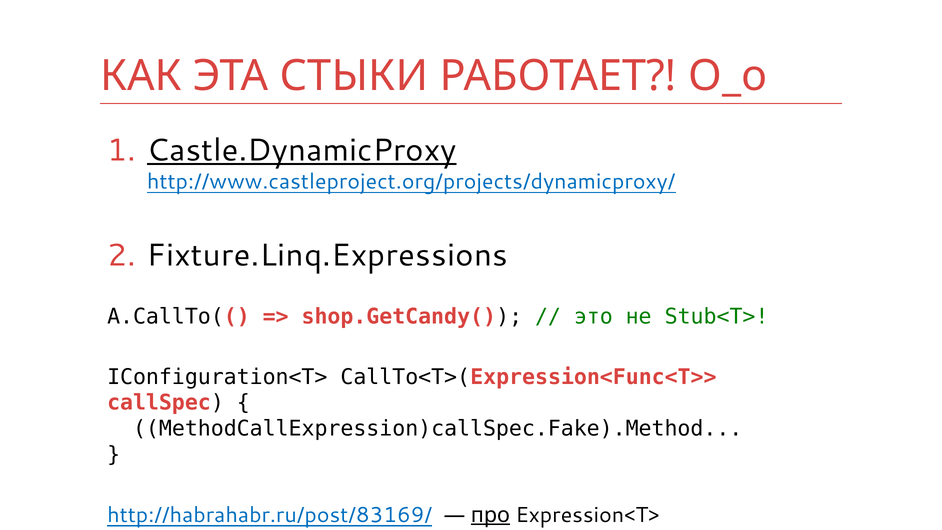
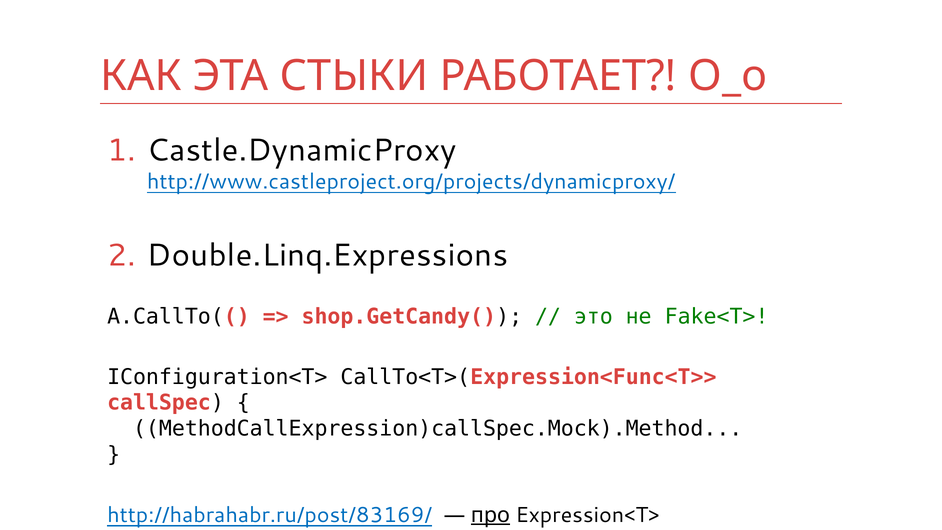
Castle.DynamicProxy underline: present -> none
Fixture.Linq.Expressions: Fixture.Linq.Expressions -> Double.Linq.Expressions
Stub<T>: Stub<T> -> Fake<T>
MethodCallExpression)callSpec.Fake).Method: MethodCallExpression)callSpec.Fake).Method -> MethodCallExpression)callSpec.Mock).Method
